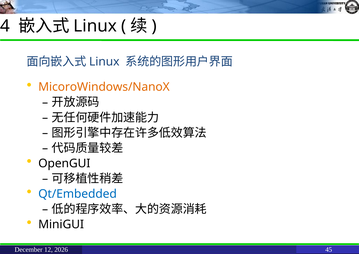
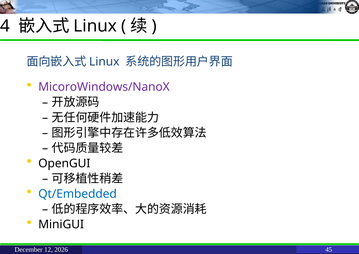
MicoroWindows/NanoX colour: orange -> purple
